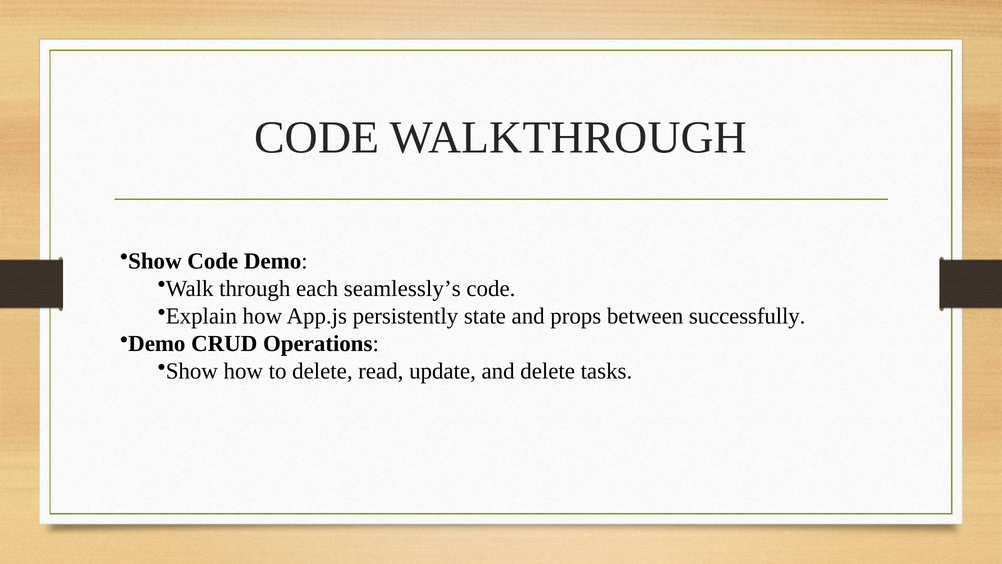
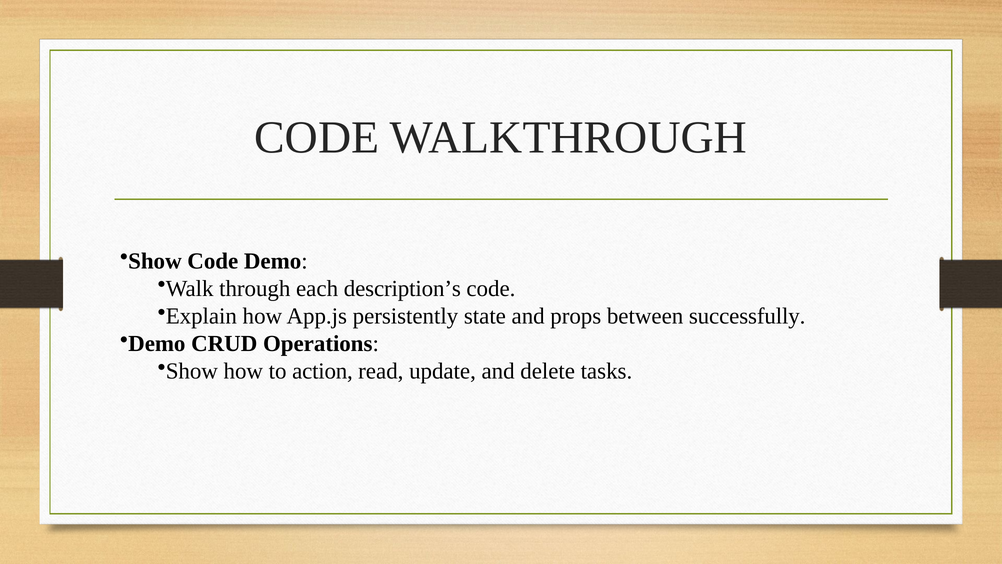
seamlessly’s: seamlessly’s -> description’s
to delete: delete -> action
